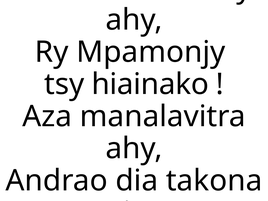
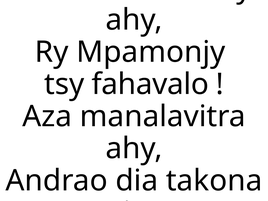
hiainako: hiainako -> fahavalo
